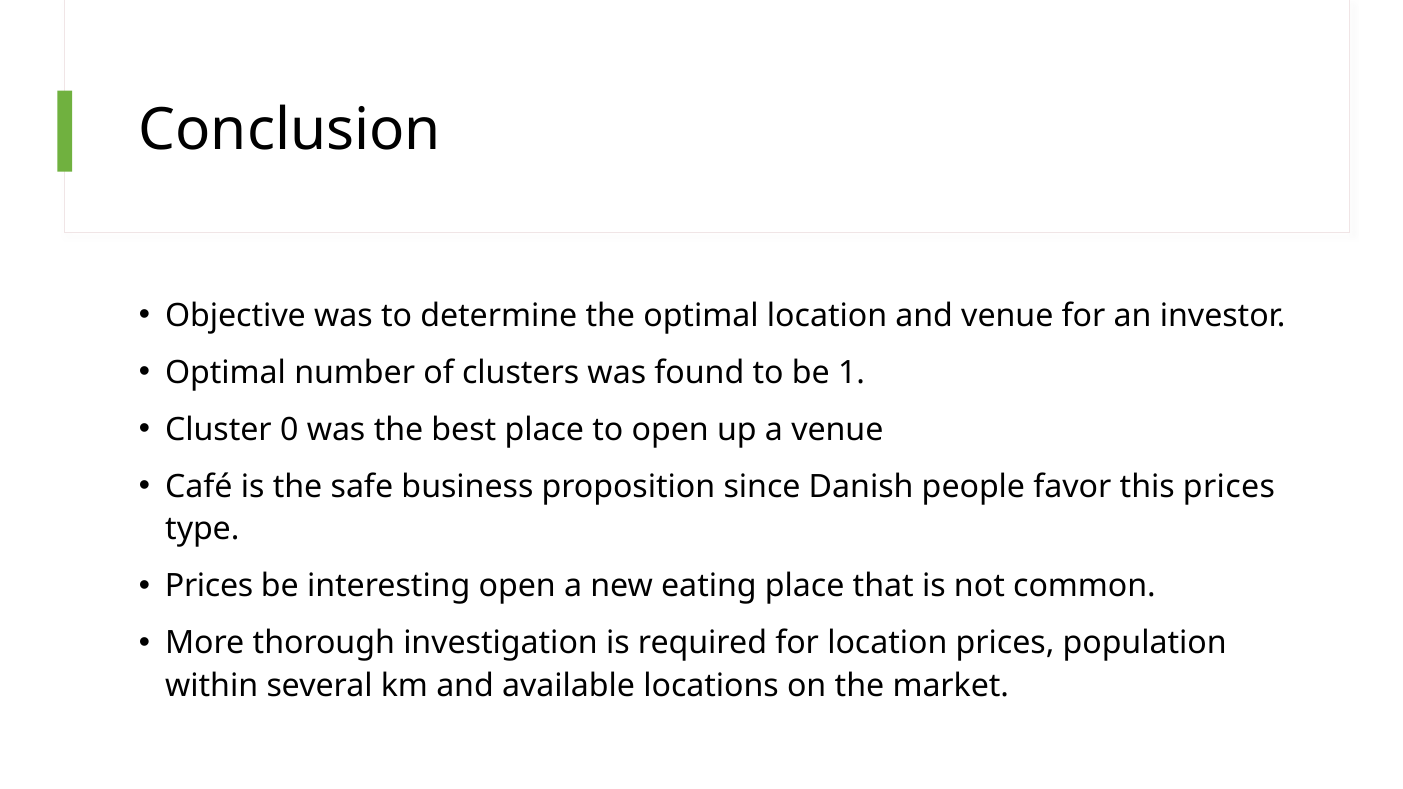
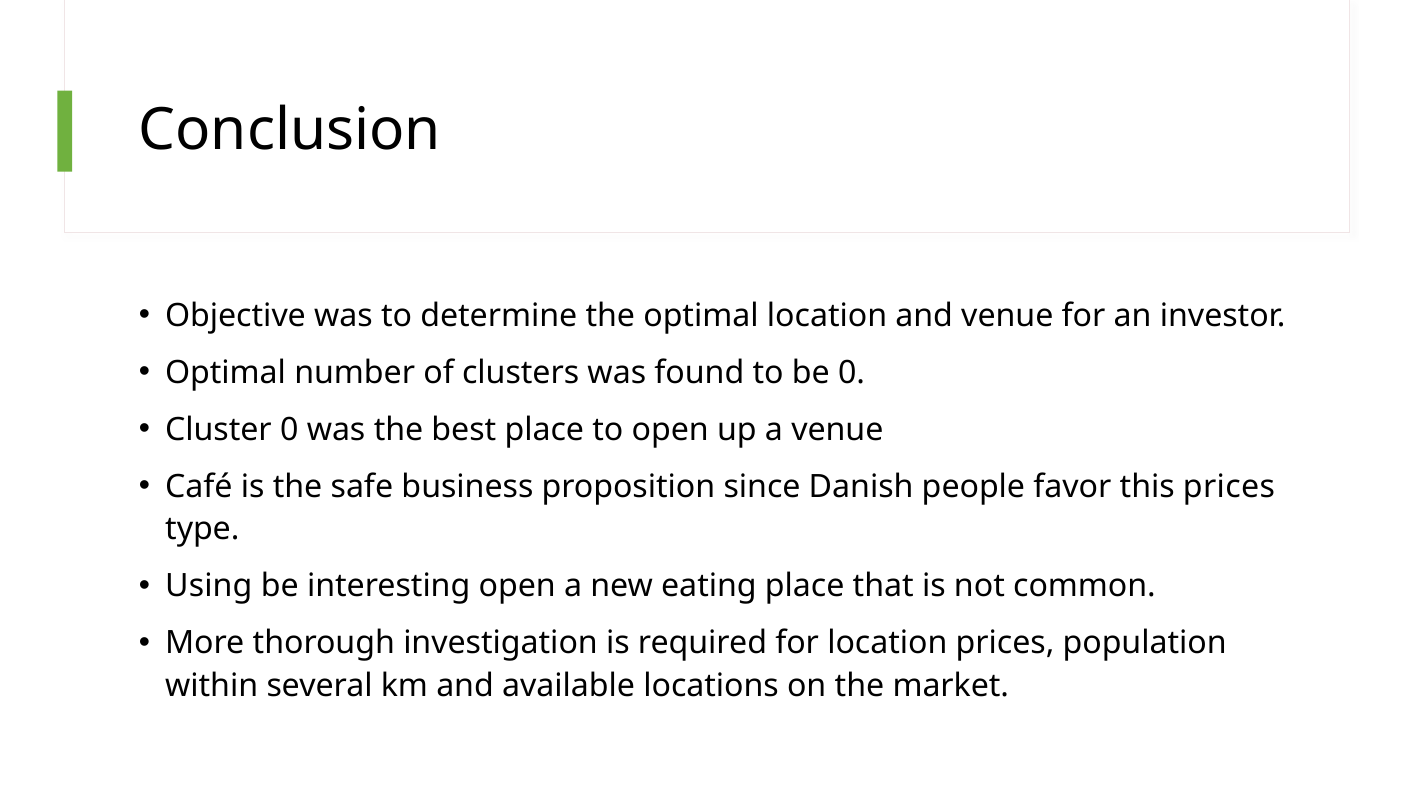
be 1: 1 -> 0
Prices at (209, 586): Prices -> Using
